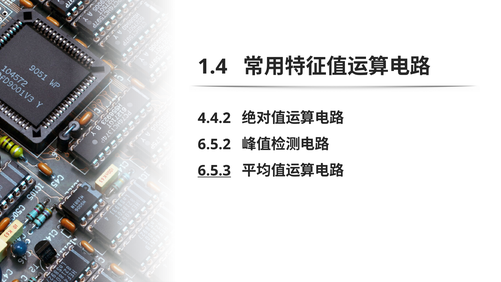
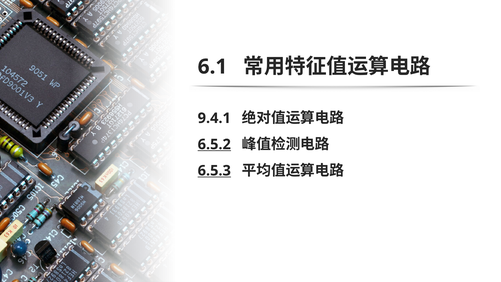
1.4: 1.4 -> 6.1
4.4.2: 4.4.2 -> 9.4.1
6.5.2 underline: none -> present
